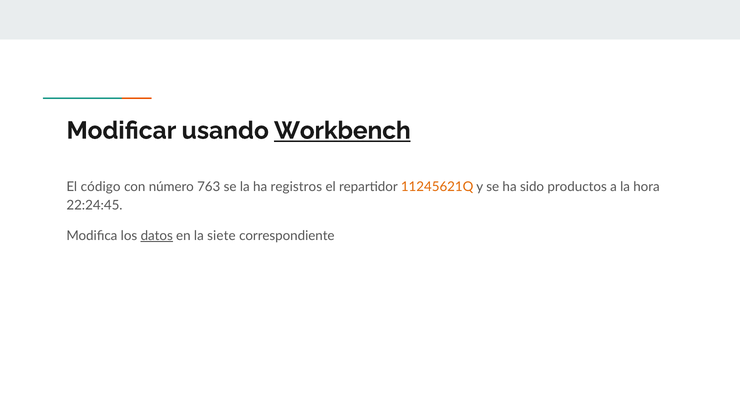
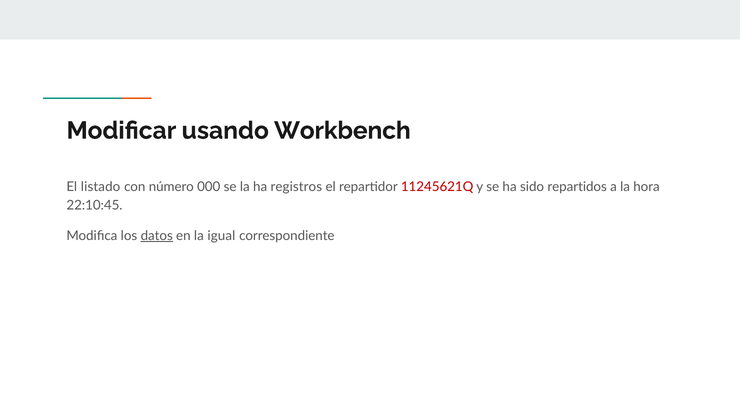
Workbench underline: present -> none
código: código -> listado
763: 763 -> 000
11245621Q colour: orange -> red
productos: productos -> repartidos
22:24:45: 22:24:45 -> 22:10:45
siete: siete -> igual
